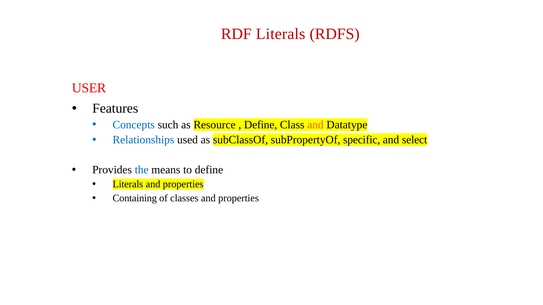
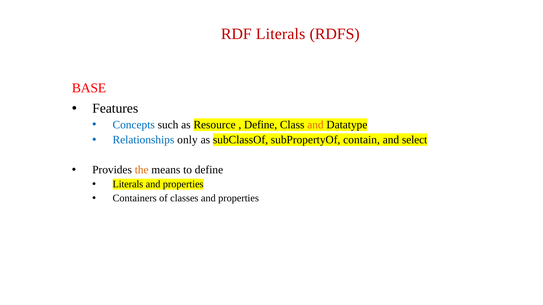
USER: USER -> BASE
used: used -> only
specific: specific -> contain
the colour: blue -> orange
Containing: Containing -> Containers
